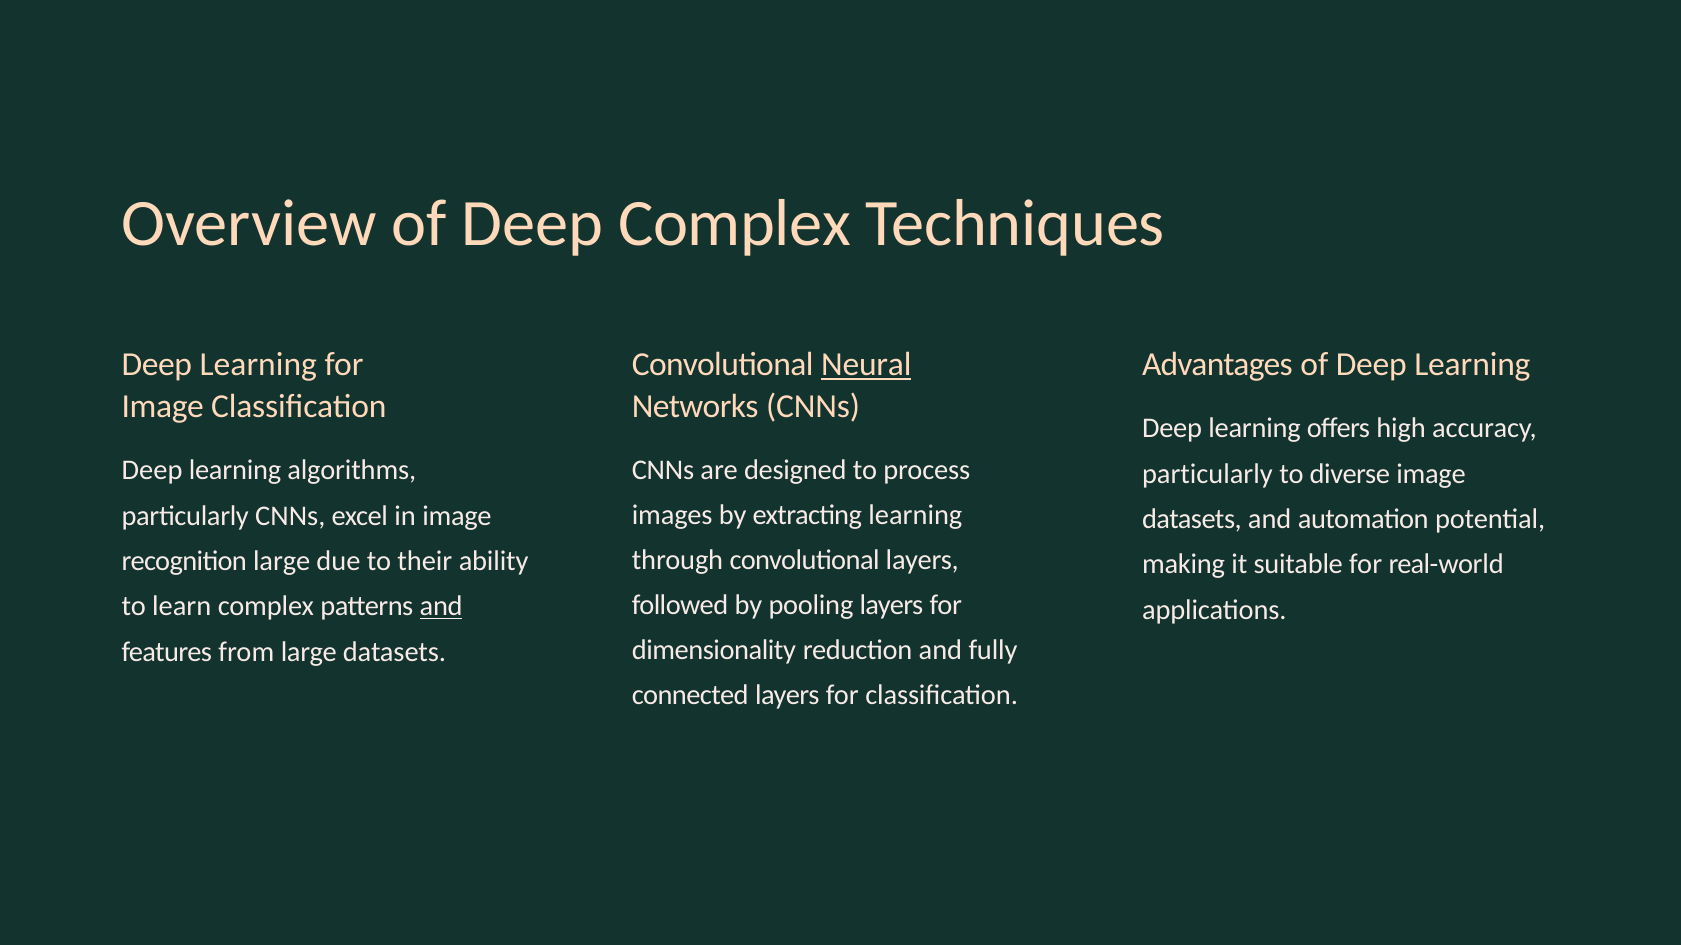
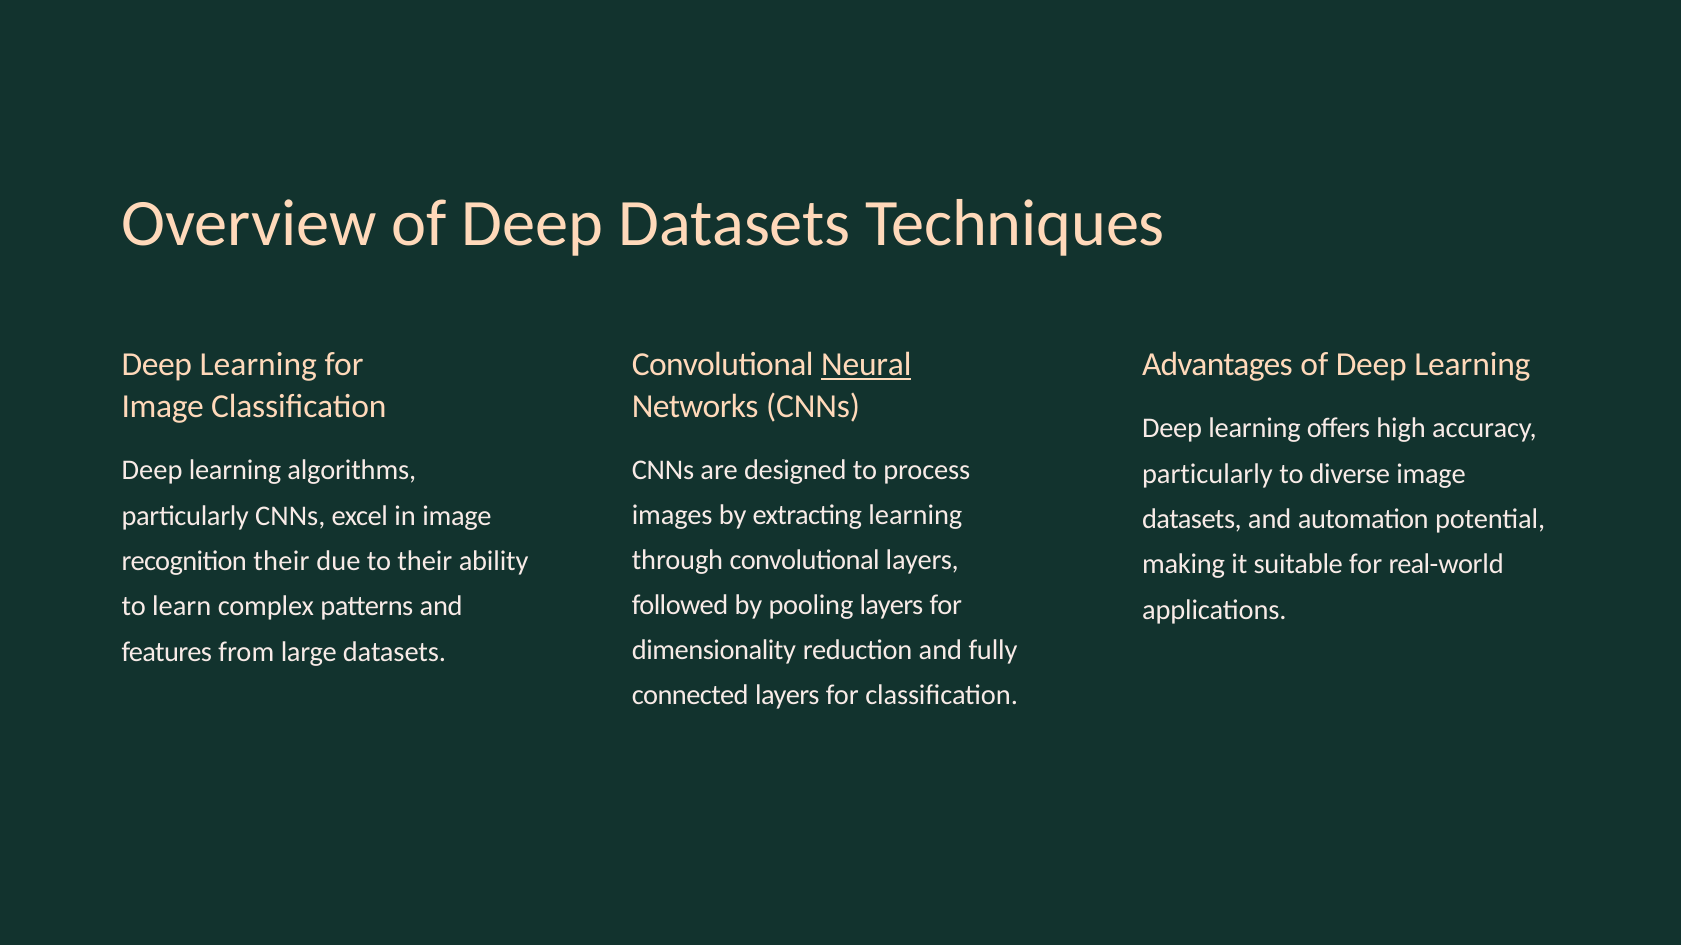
Deep Complex: Complex -> Datasets
recognition large: large -> their
and at (441, 607) underline: present -> none
